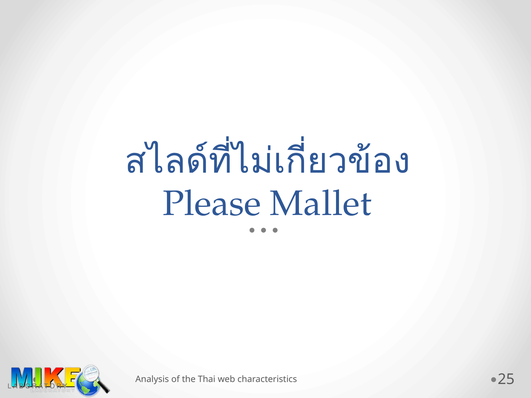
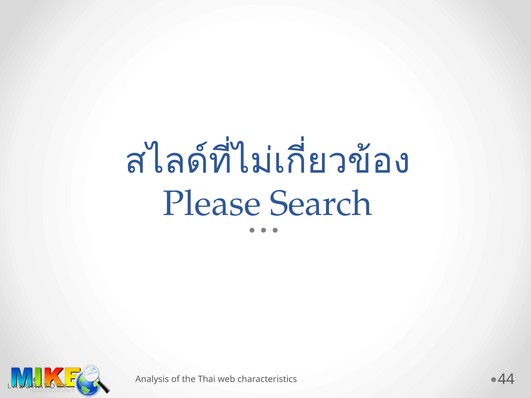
Mallet: Mallet -> Search
25: 25 -> 44
